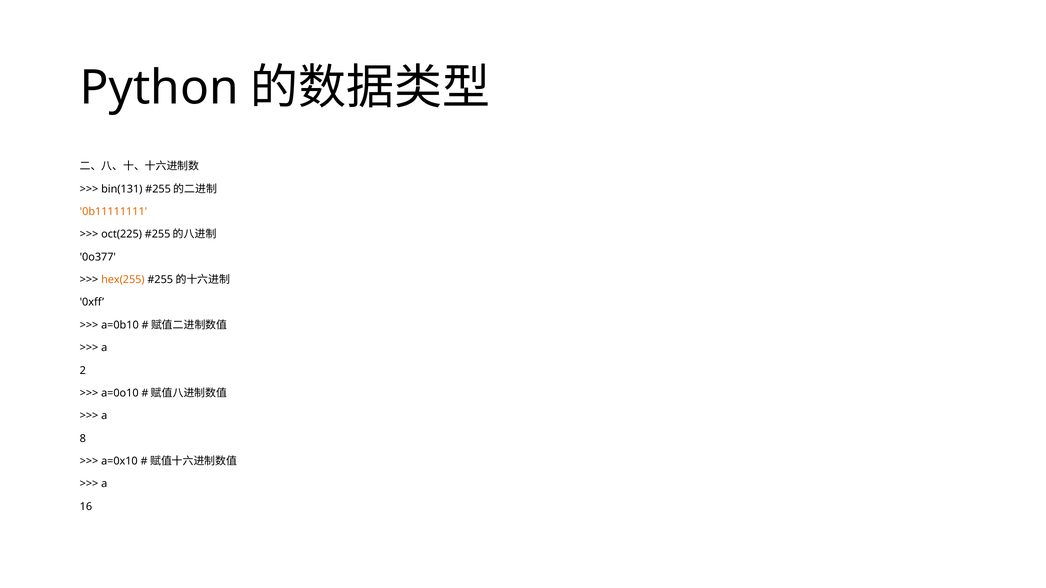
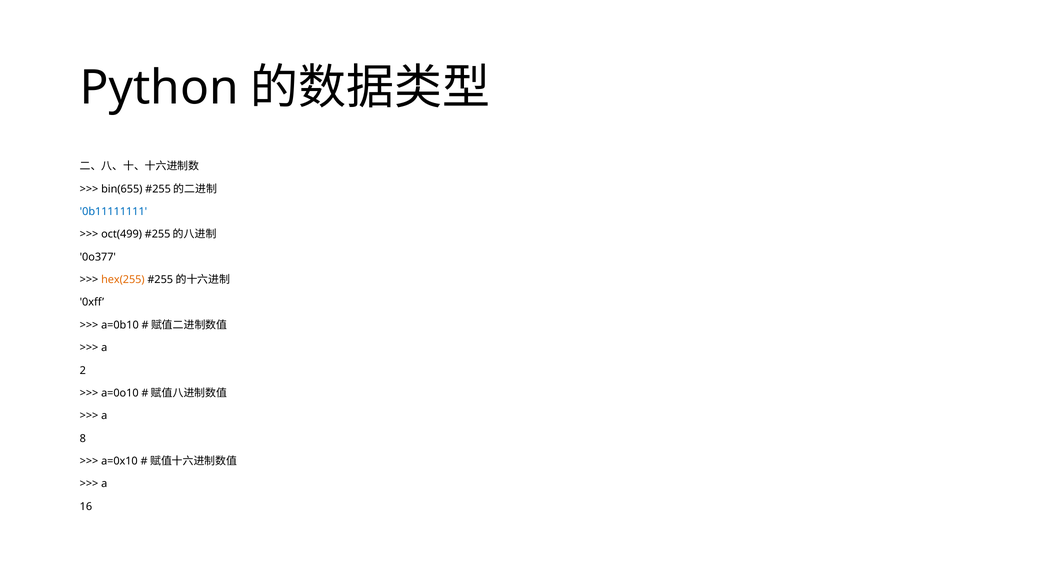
bin(131: bin(131 -> bin(655
0b11111111 colour: orange -> blue
oct(225: oct(225 -> oct(499
